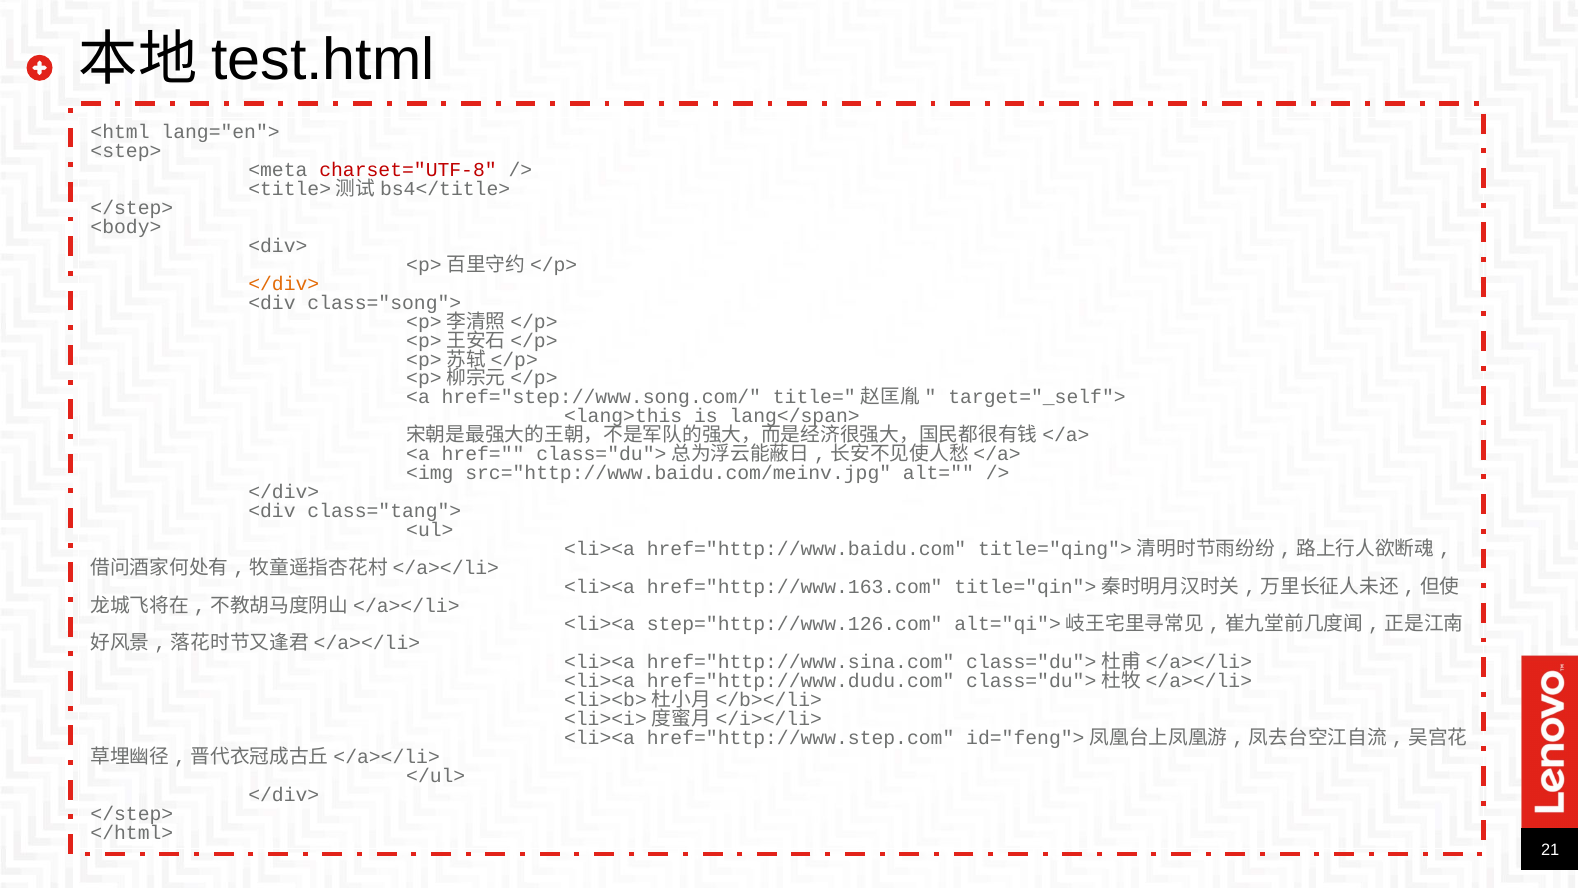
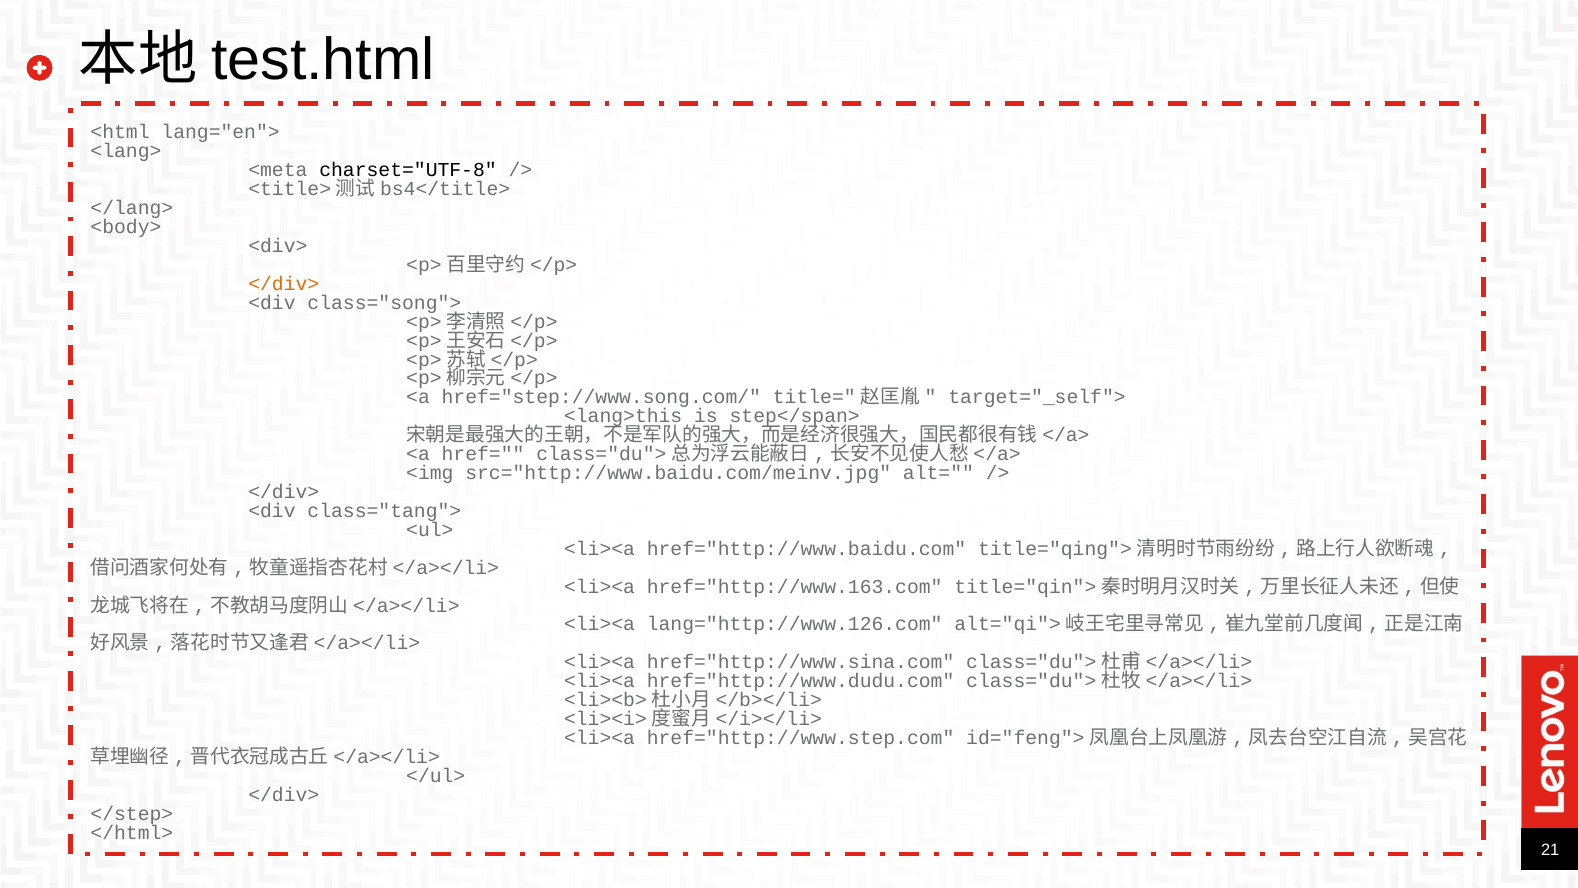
<step>: <step> -> <lang>
charset="UTF-8 colour: red -> black
</step> at (132, 208): </step> -> </lang>
lang</span>: lang</span> -> step</span>
step="http://www.126.com: step="http://www.126.com -> lang="http://www.126.com
